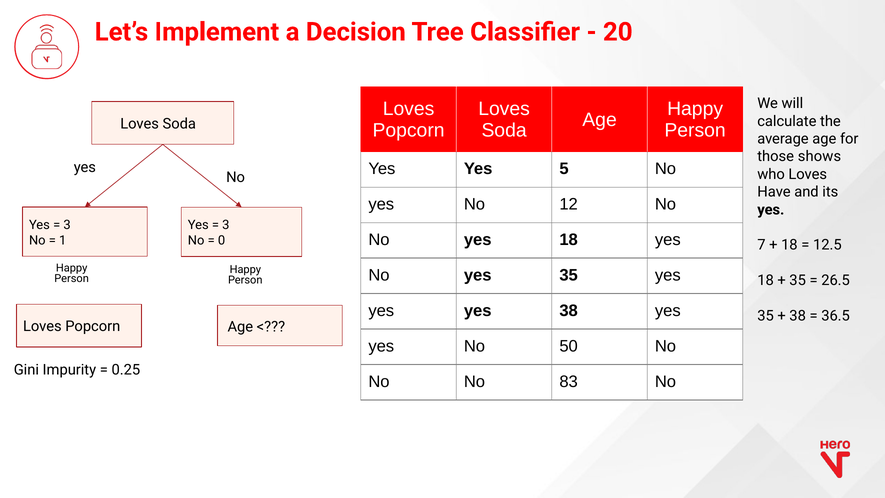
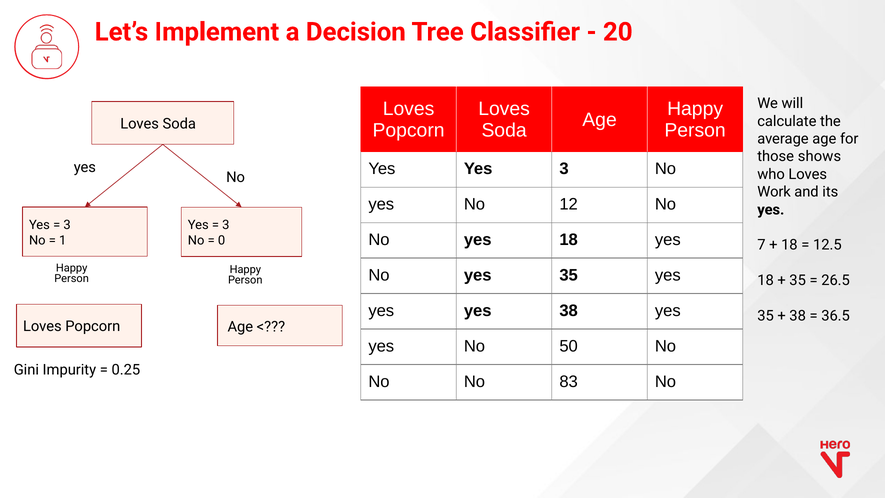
Yes 5: 5 -> 3
Have: Have -> Work
